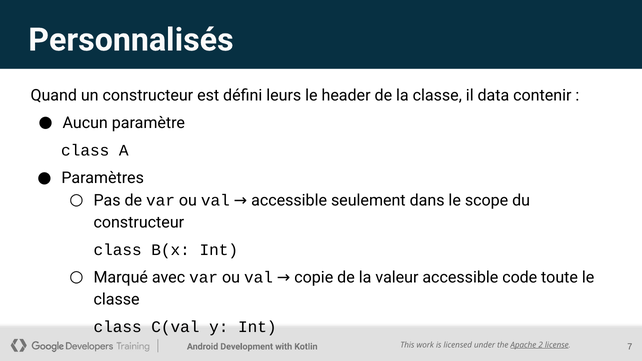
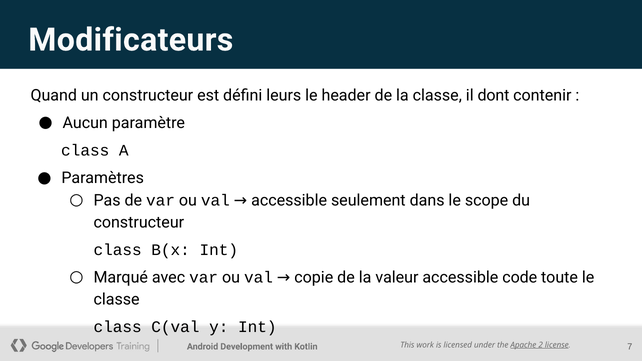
Personnalisés: Personnalisés -> Modificateurs
data: data -> dont
